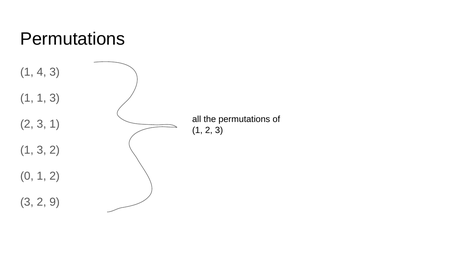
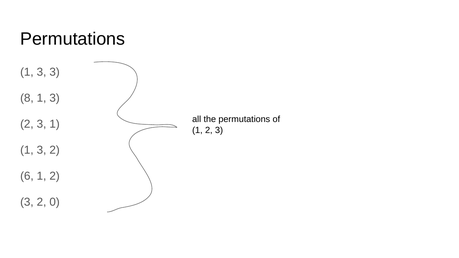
4 at (42, 72): 4 -> 3
1 at (27, 98): 1 -> 8
0: 0 -> 6
9: 9 -> 0
